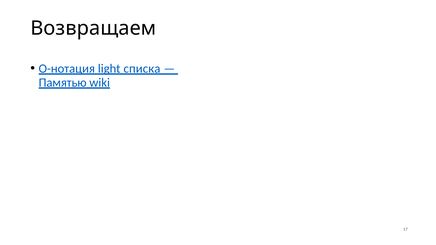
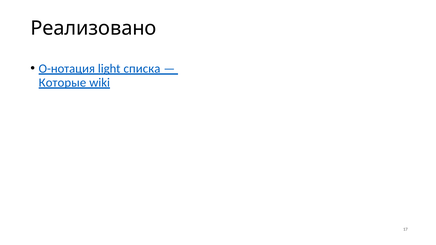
Возвращаем: Возвращаем -> Реализовано
Памятью: Памятью -> Которые
